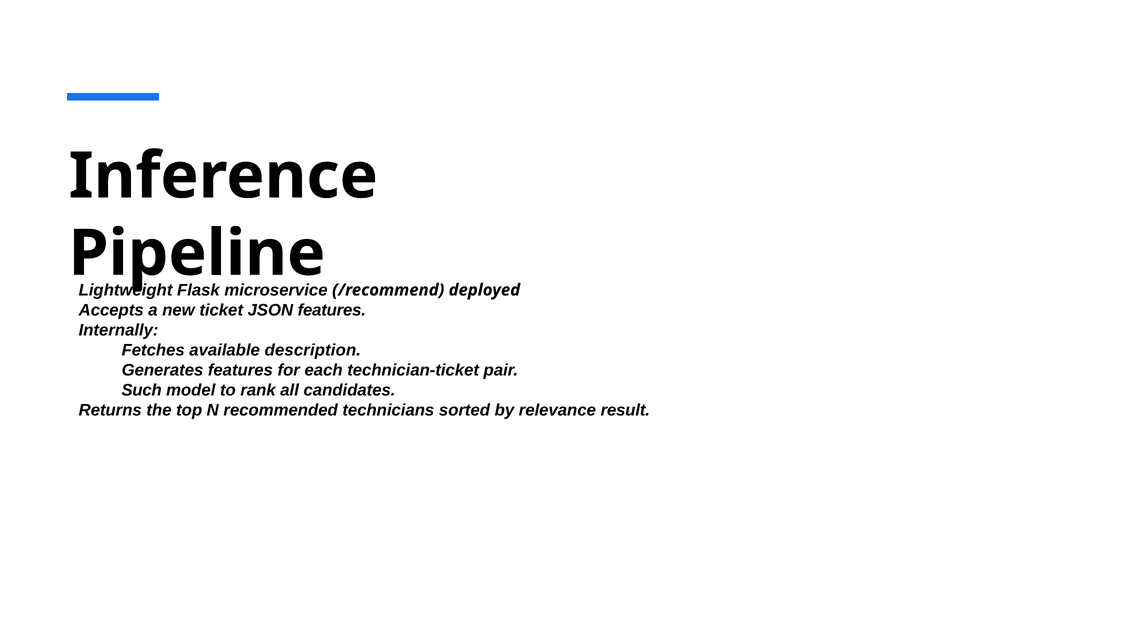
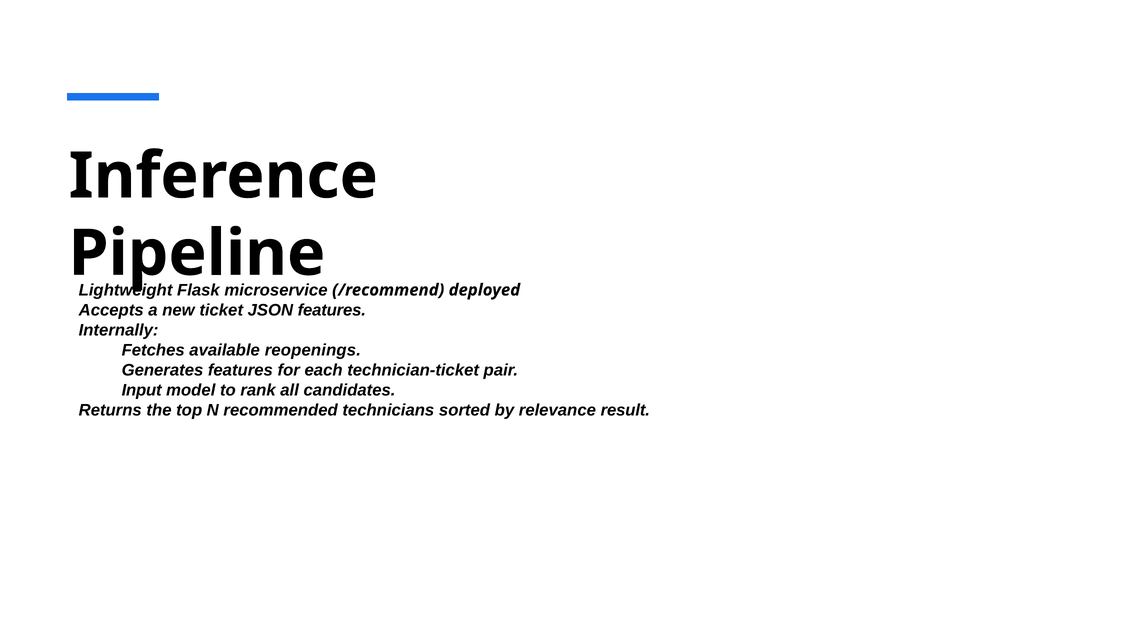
description: description -> reopenings
Such: Such -> Input
